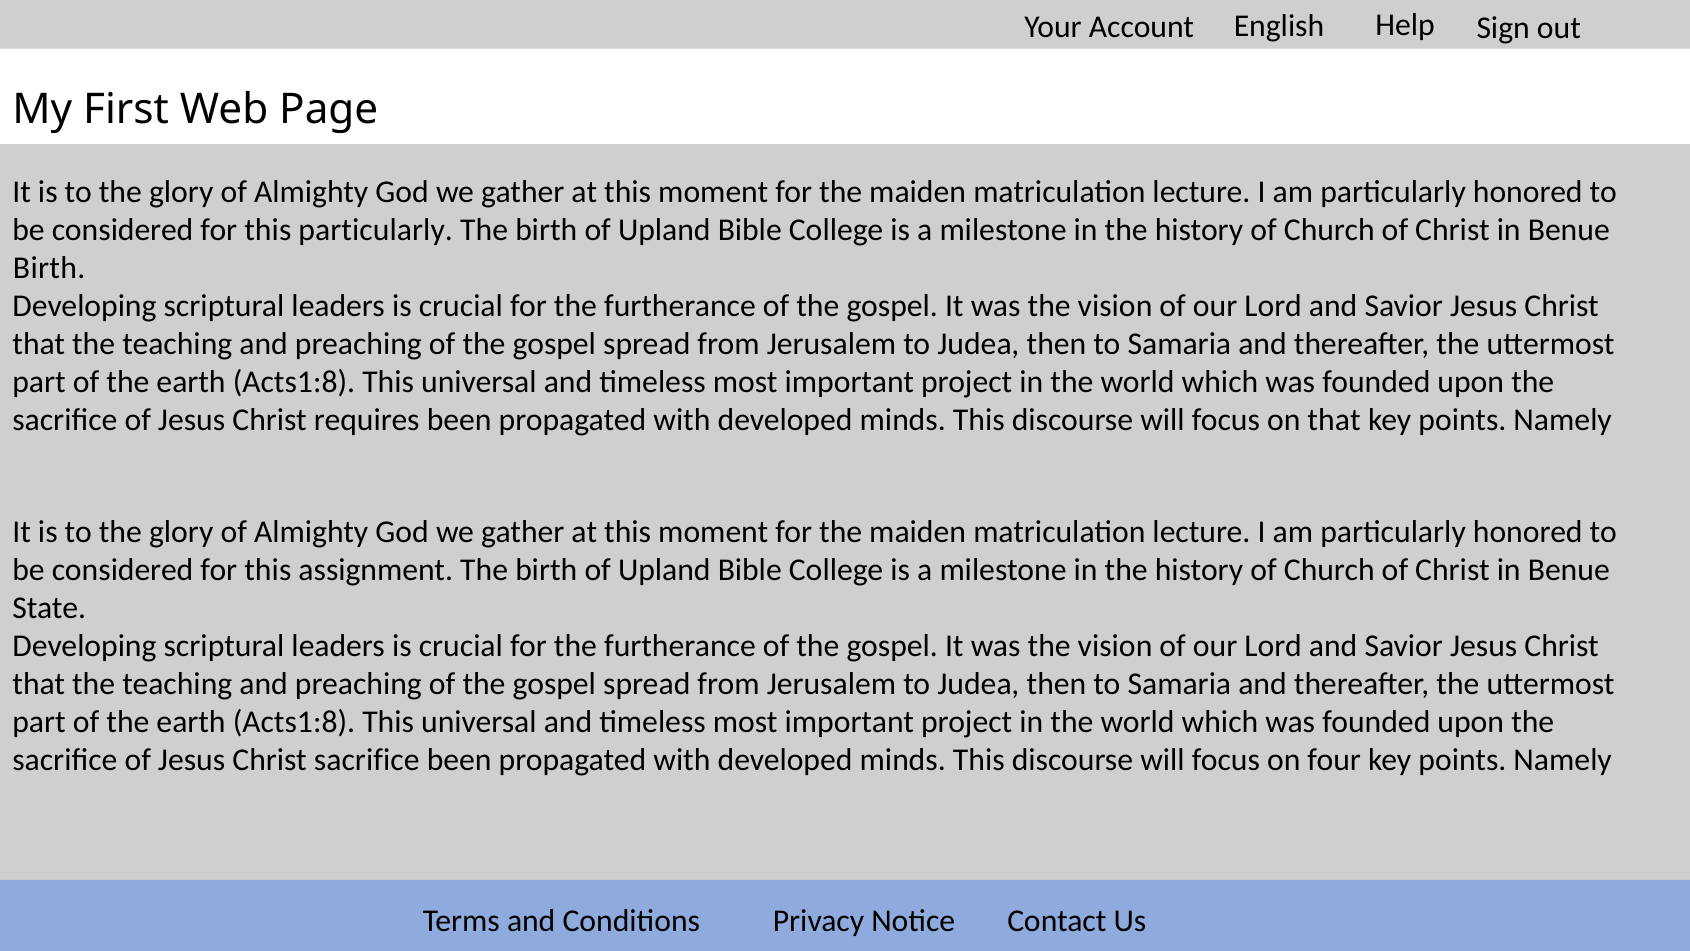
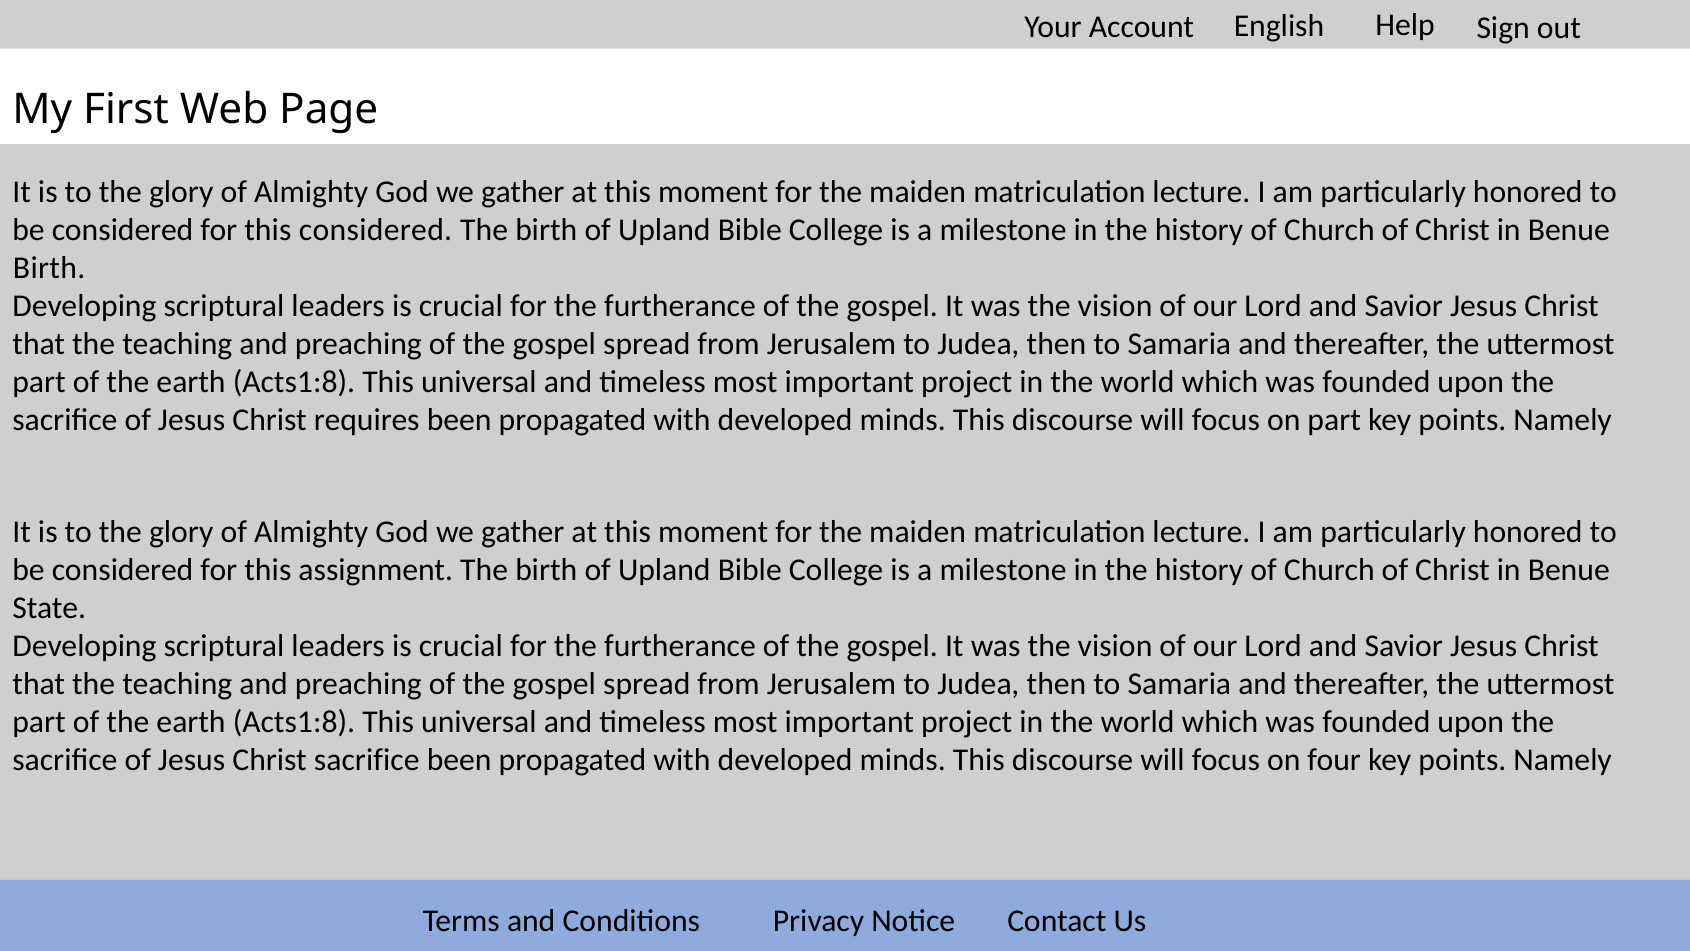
this particularly: particularly -> considered
on that: that -> part
